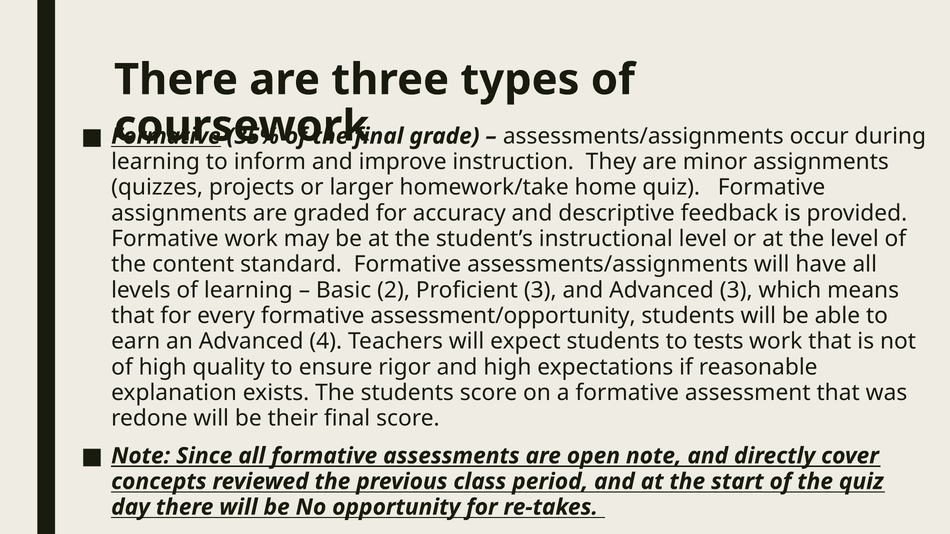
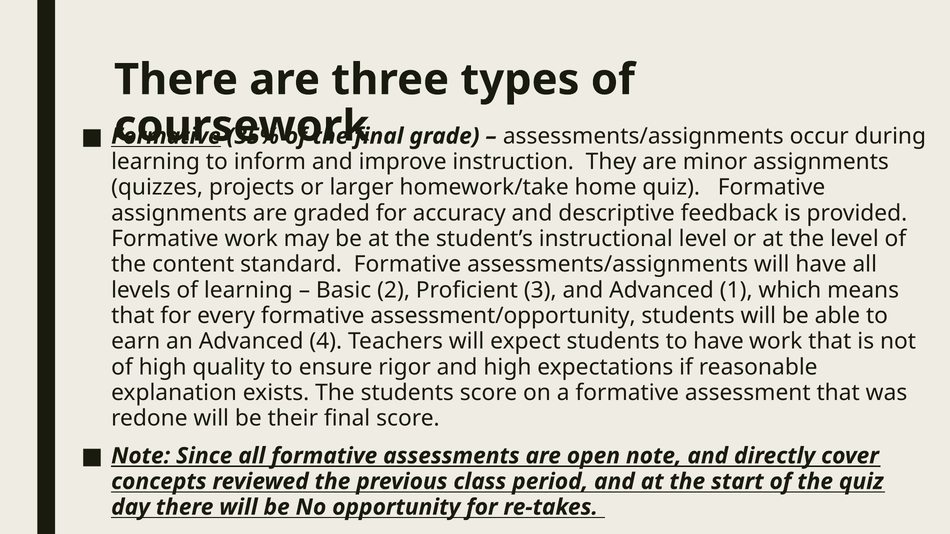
Advanced 3: 3 -> 1
to tests: tests -> have
